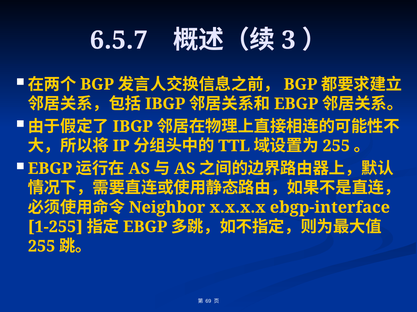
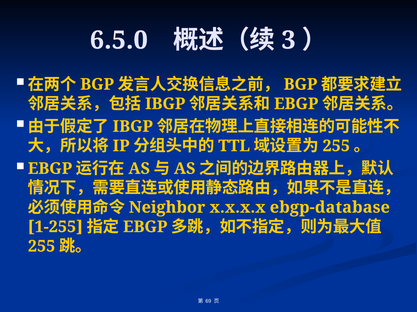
6.5.7: 6.5.7 -> 6.5.0
ebgp-interface: ebgp-interface -> ebgp-database
